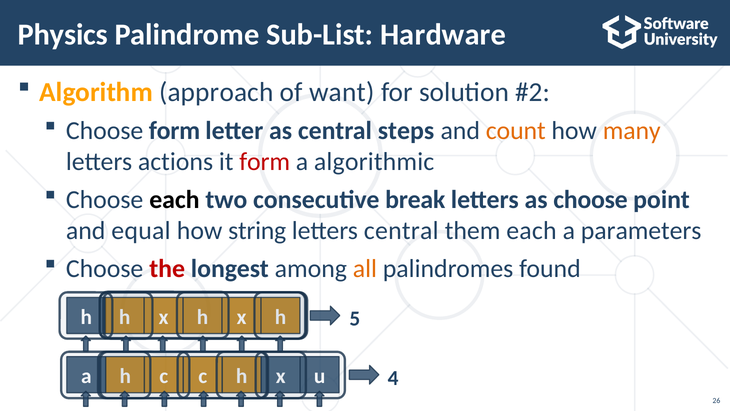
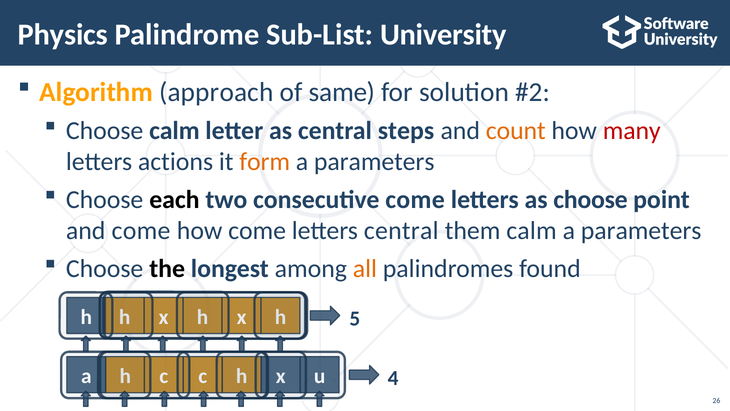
Hardware: Hardware -> University
want: want -> same
Choose form: form -> calm
many colour: orange -> red
form at (265, 162) colour: red -> orange
algorithmic at (374, 162): algorithmic -> parameters
consecutive break: break -> come
and equal: equal -> come
how string: string -> come
them each: each -> calm
the colour: red -> black
